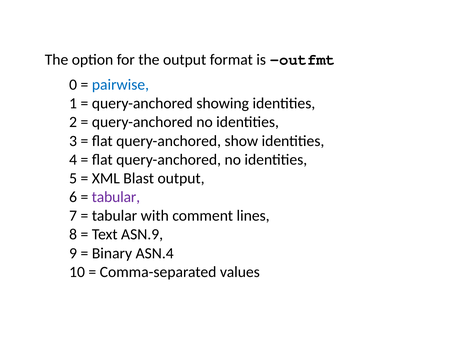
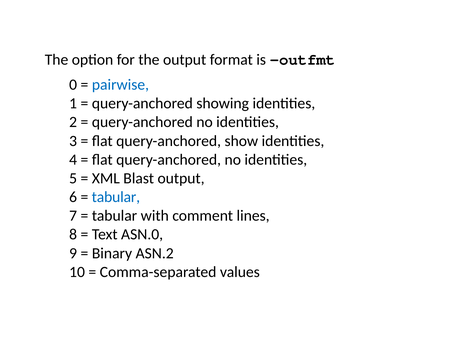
tabular at (116, 197) colour: purple -> blue
ASN.9: ASN.9 -> ASN.0
ASN.4: ASN.4 -> ASN.2
